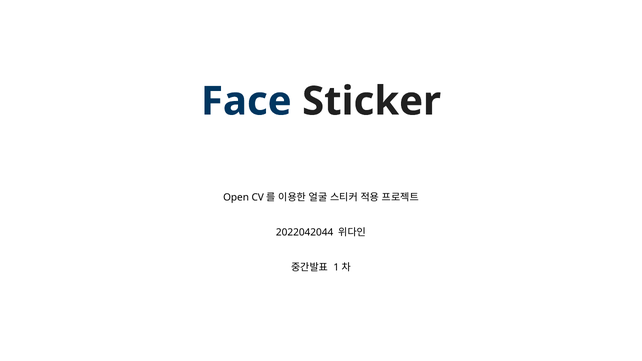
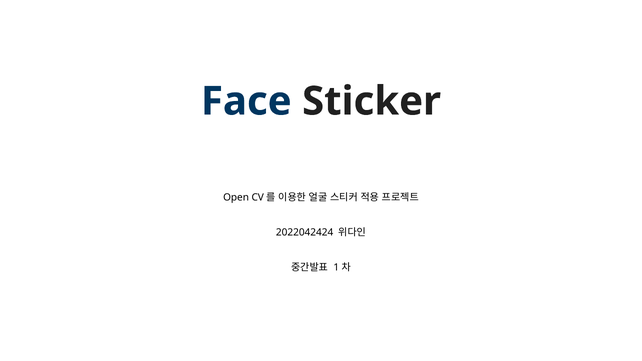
2022042044: 2022042044 -> 2022042424
